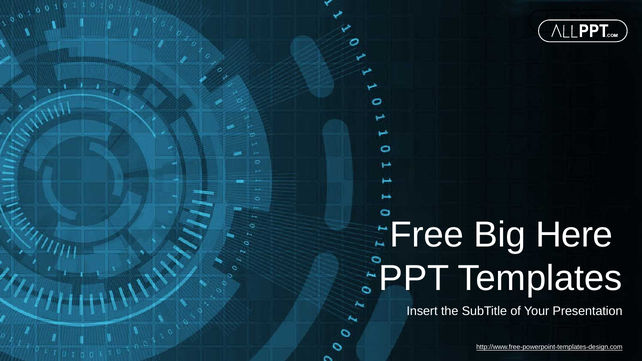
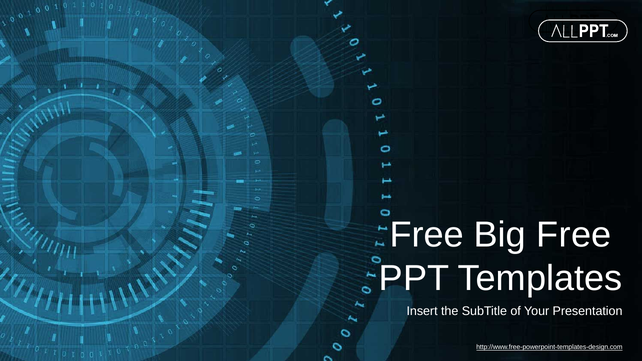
Big Here: Here -> Free
